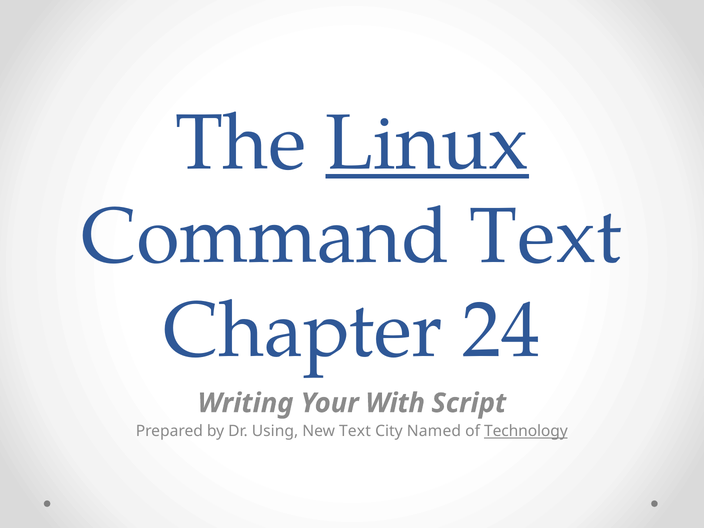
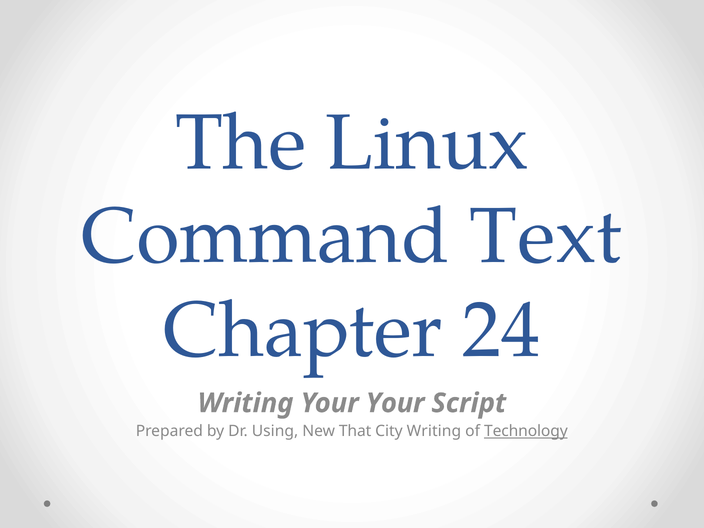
Linux underline: present -> none
Your With: With -> Your
New Text: Text -> That
City Named: Named -> Writing
